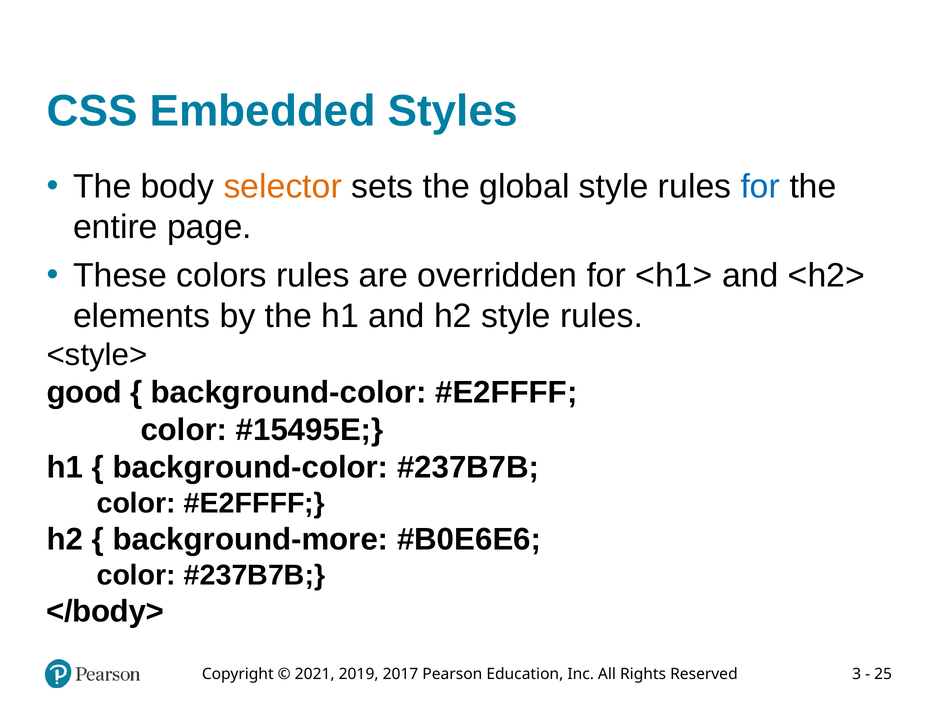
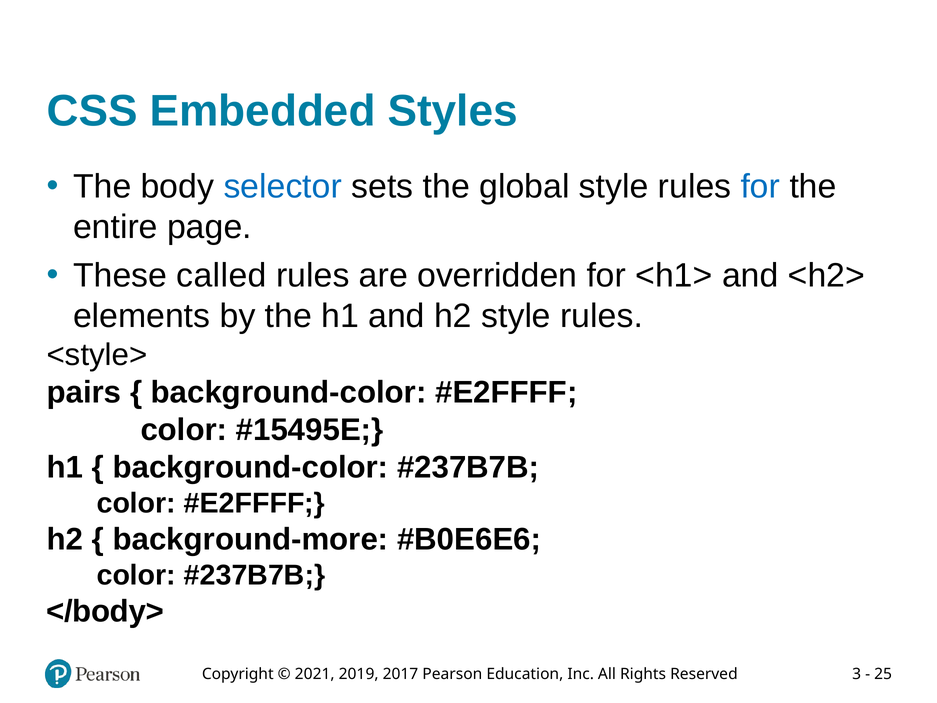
selector colour: orange -> blue
colors: colors -> called
good: good -> pairs
